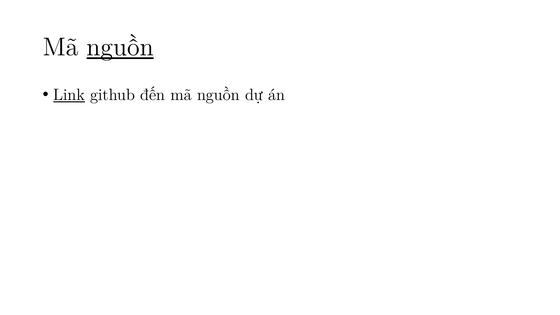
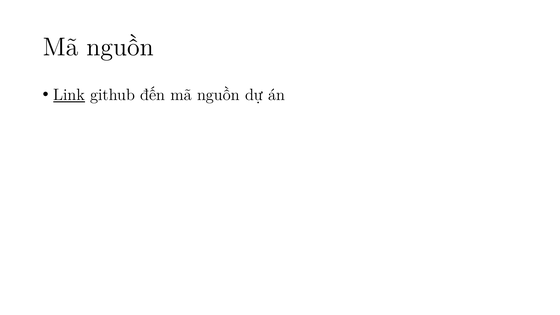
nguồn at (120, 47) underline: present -> none
